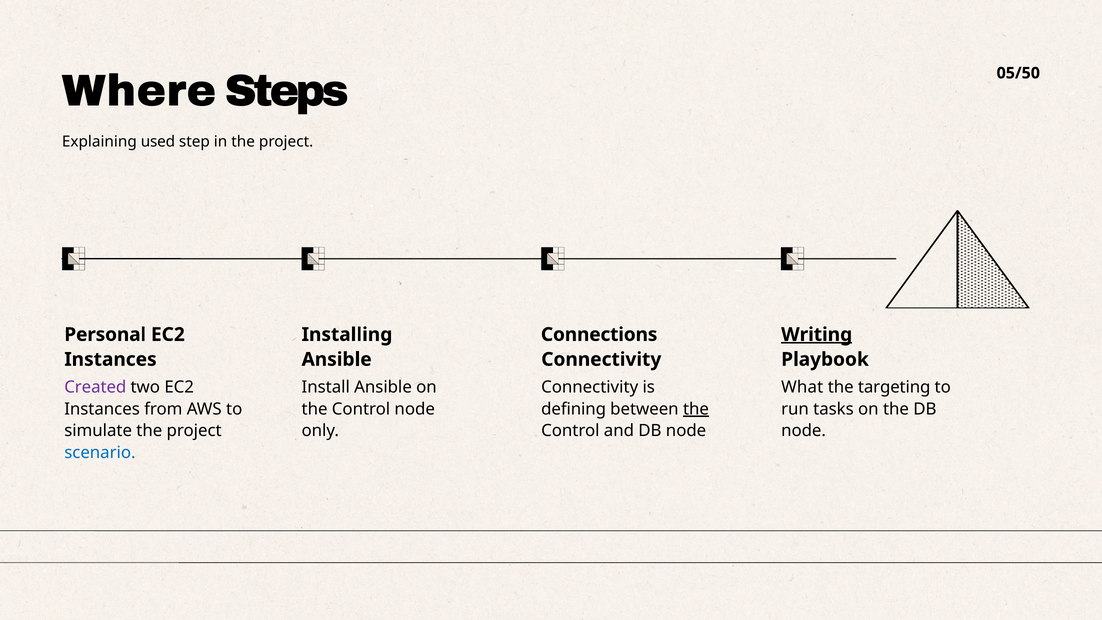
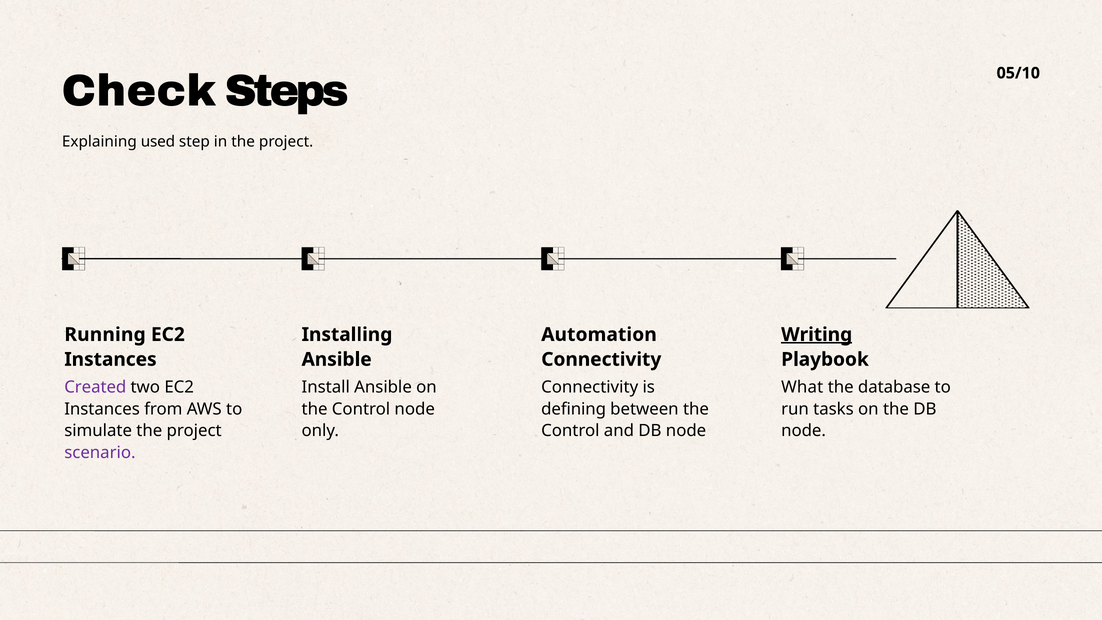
Where: Where -> Check
05/50: 05/50 -> 05/10
Personal: Personal -> Running
Connections: Connections -> Automation
targeting: targeting -> database
the at (696, 409) underline: present -> none
scenario colour: blue -> purple
